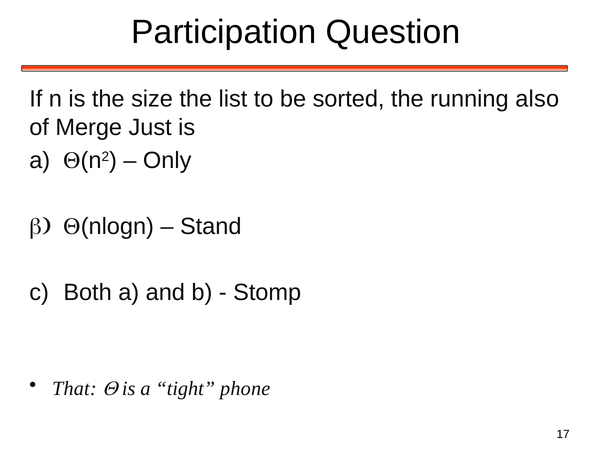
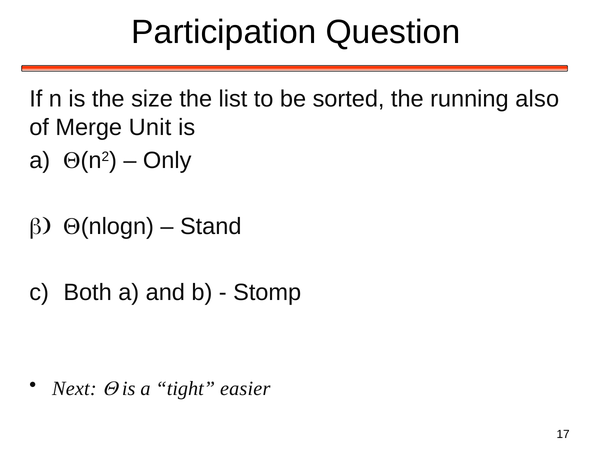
Just: Just -> Unit
That: That -> Next
phone: phone -> easier
